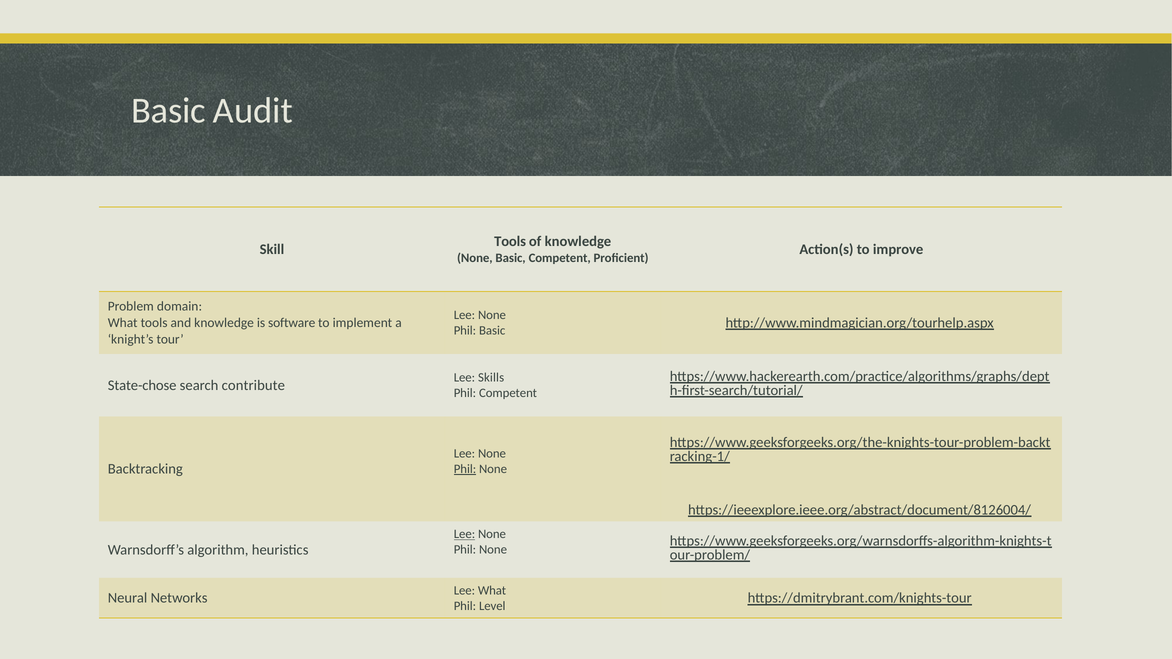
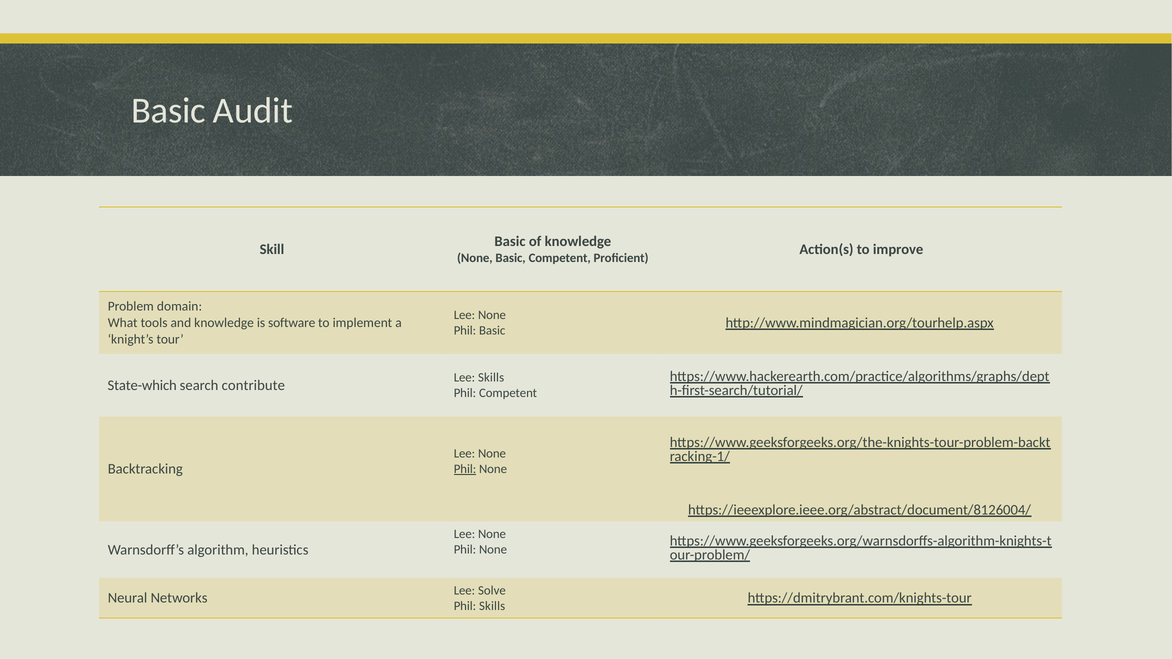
Tools at (510, 242): Tools -> Basic
State-chose: State-chose -> State-which
Lee at (464, 534) underline: present -> none
Lee What: What -> Solve
Phil Level: Level -> Skills
